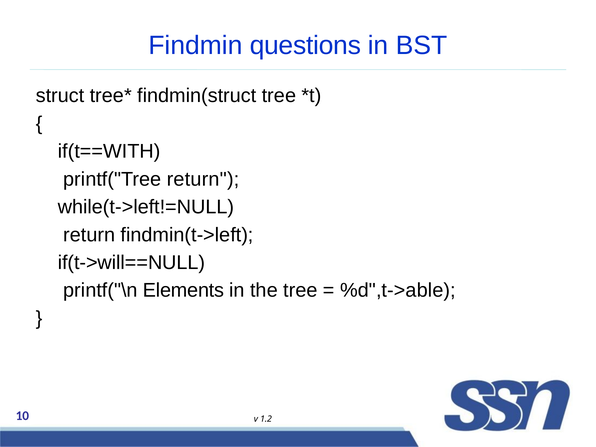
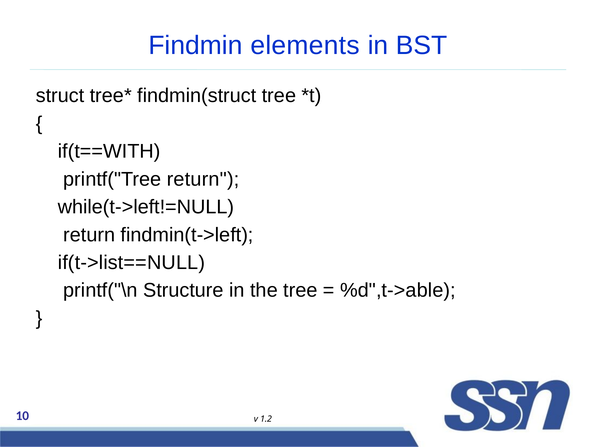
questions: questions -> elements
if(t->will==NULL: if(t->will==NULL -> if(t->list==NULL
Elements: Elements -> Structure
